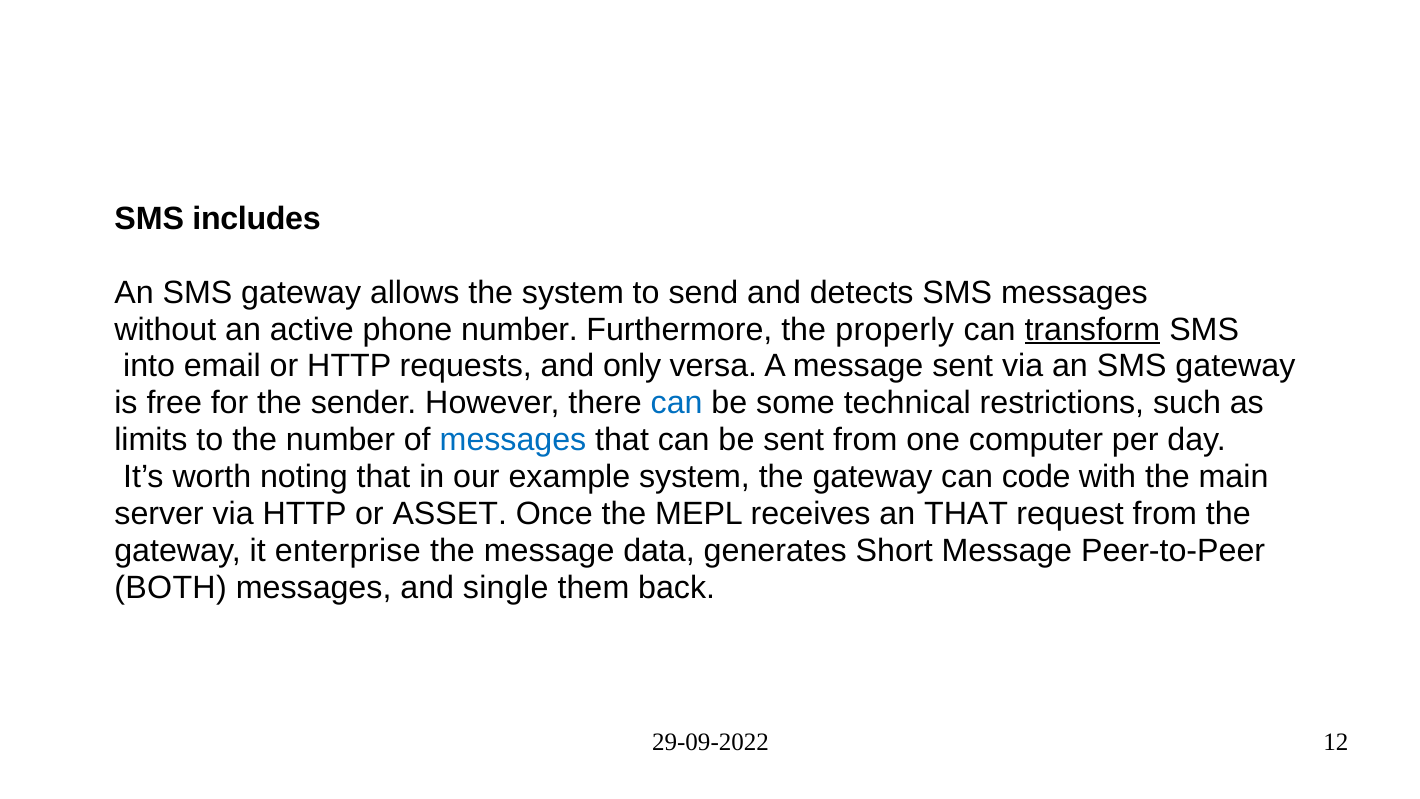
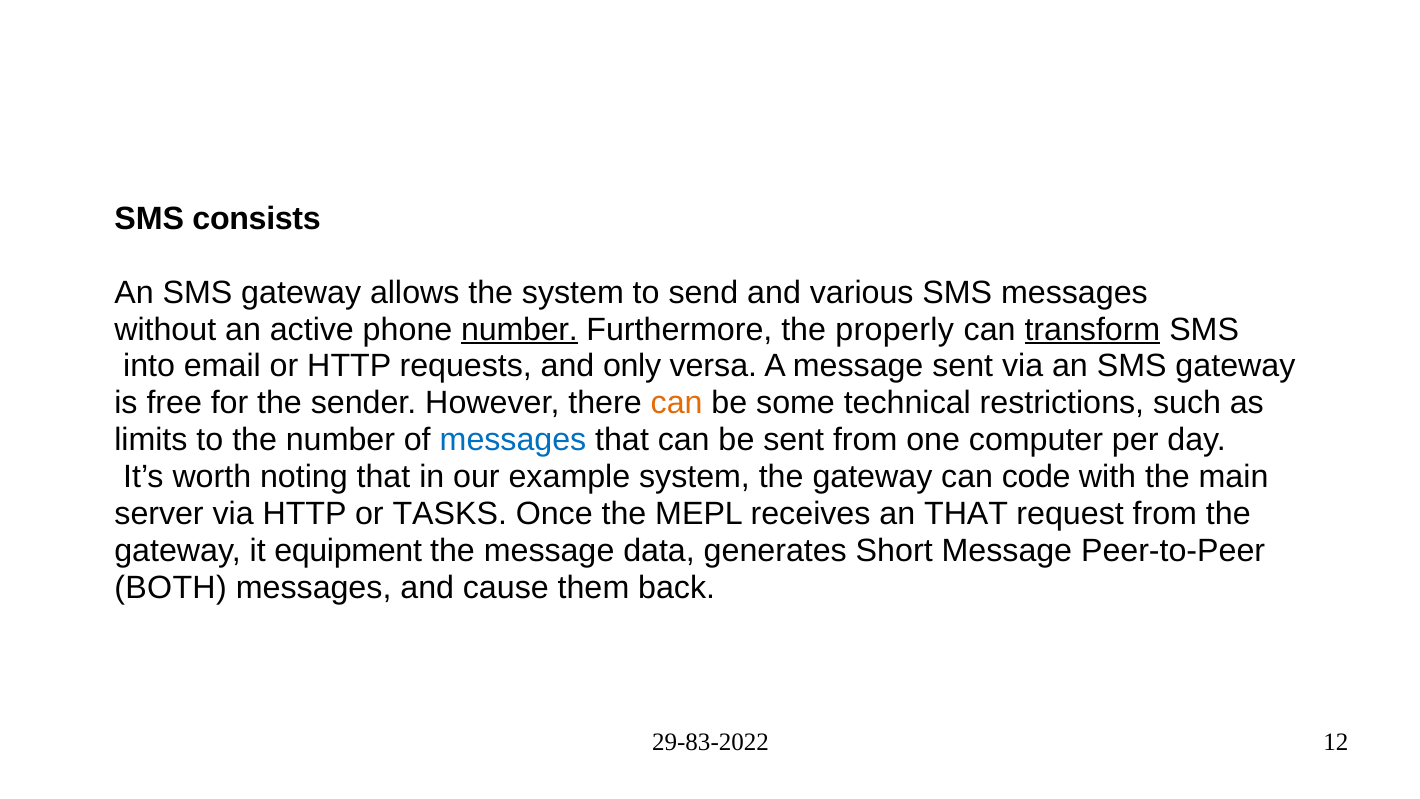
includes: includes -> consists
detects: detects -> various
number at (520, 329) underline: none -> present
can at (677, 403) colour: blue -> orange
ASSET: ASSET -> TASKS
enterprise: enterprise -> equipment
single: single -> cause
29-09-2022: 29-09-2022 -> 29-83-2022
